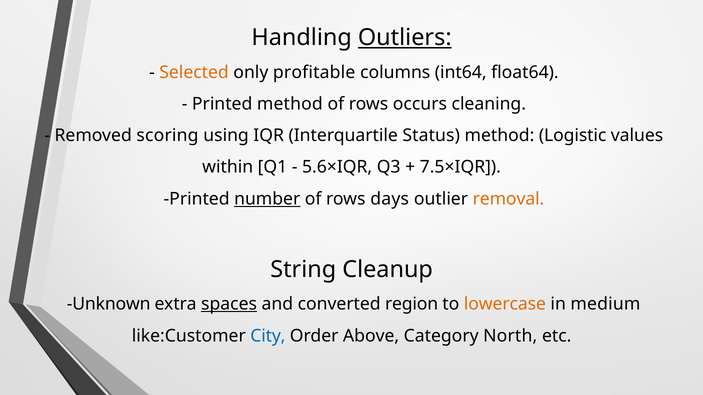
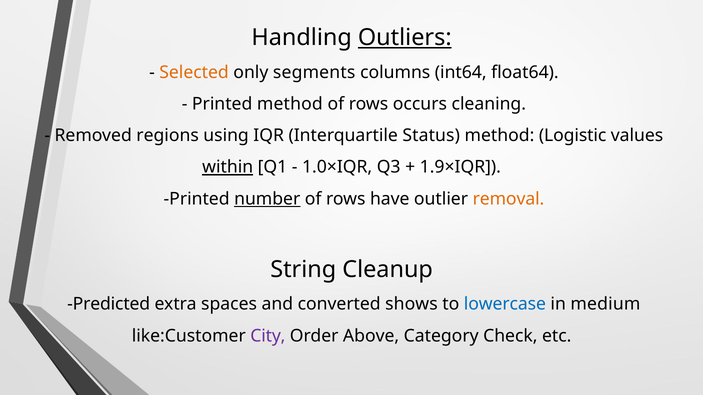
profitable: profitable -> segments
scoring: scoring -> regions
within underline: none -> present
5.6×IQR: 5.6×IQR -> 1.0×IQR
7.5×IQR: 7.5×IQR -> 1.9×IQR
days: days -> have
Unknown: Unknown -> Predicted
spaces underline: present -> none
region: region -> shows
lowercase colour: orange -> blue
City colour: blue -> purple
North: North -> Check
